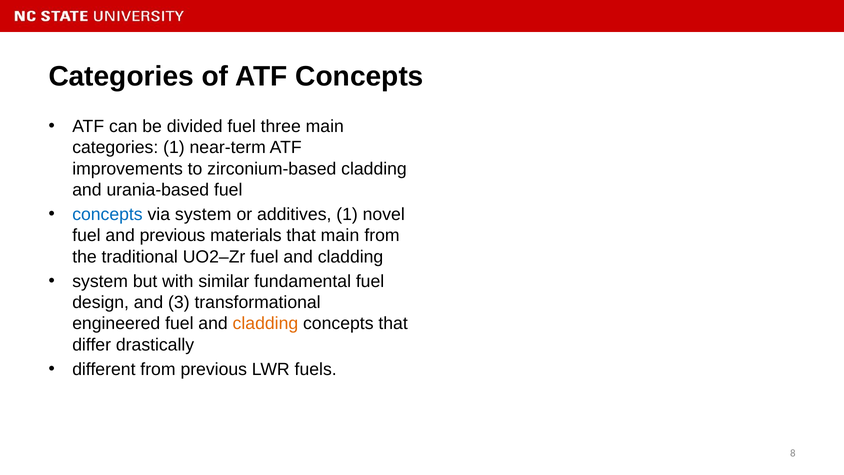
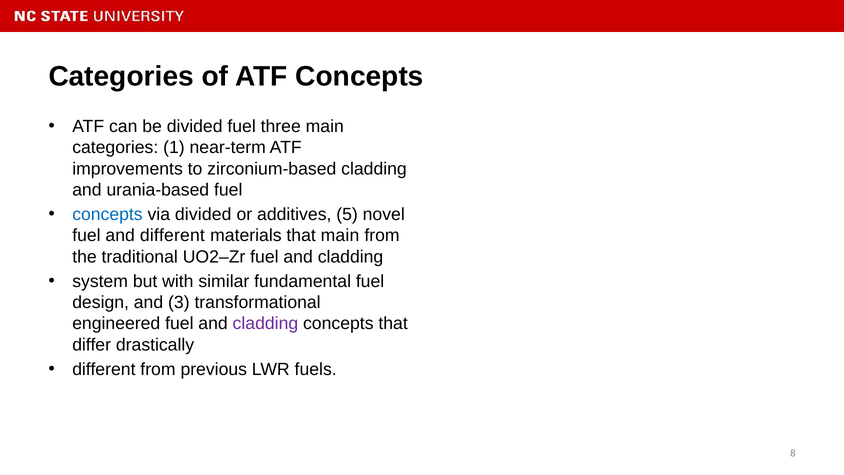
via system: system -> divided
additives 1: 1 -> 5
and previous: previous -> different
cladding at (265, 323) colour: orange -> purple
